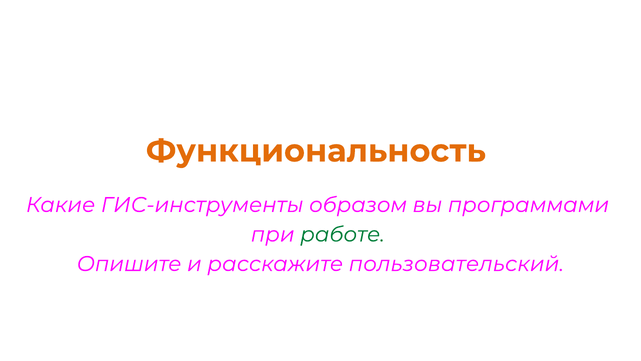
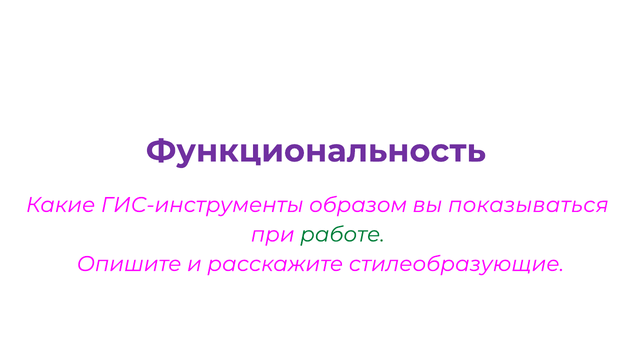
Функциональность colour: orange -> purple
программами: программами -> показываться
пользовательский: пользовательский -> стилеобразующие
